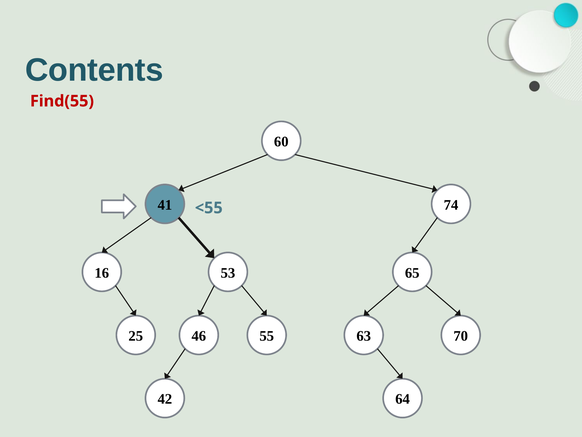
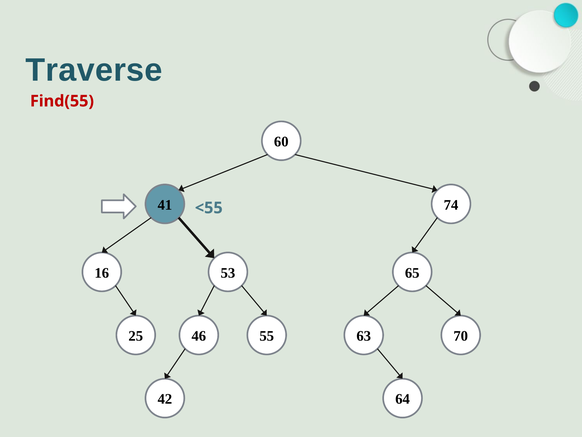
Contents: Contents -> Traverse
